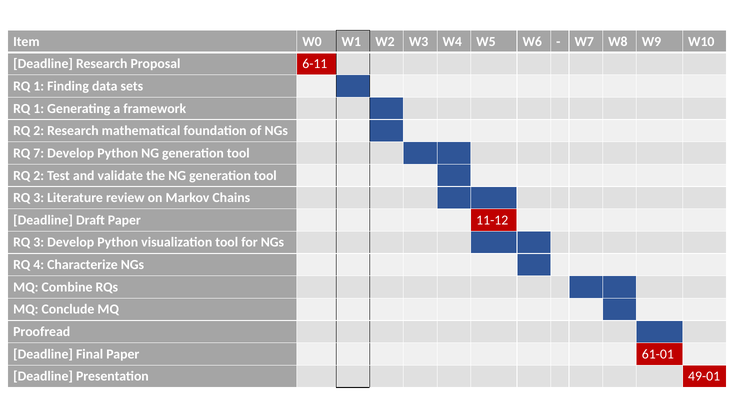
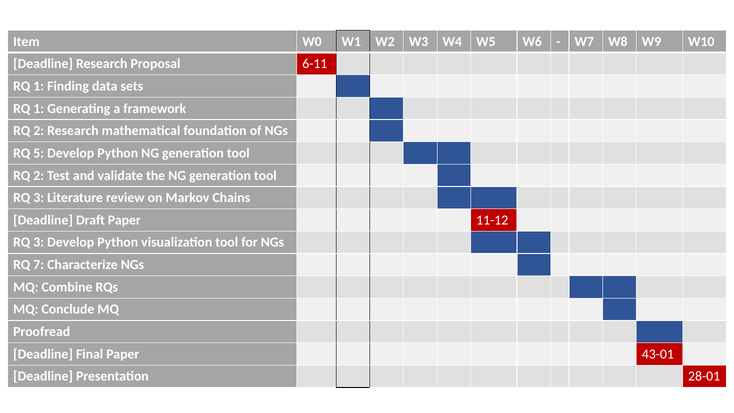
7: 7 -> 5
4: 4 -> 7
61-01: 61-01 -> 43-01
49-01: 49-01 -> 28-01
